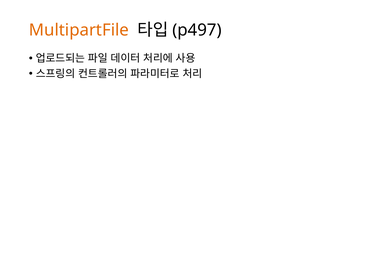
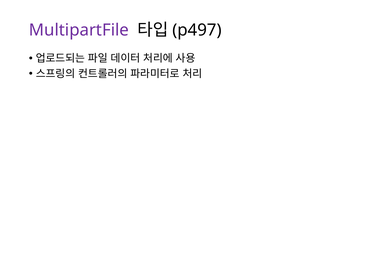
MultipartFile colour: orange -> purple
